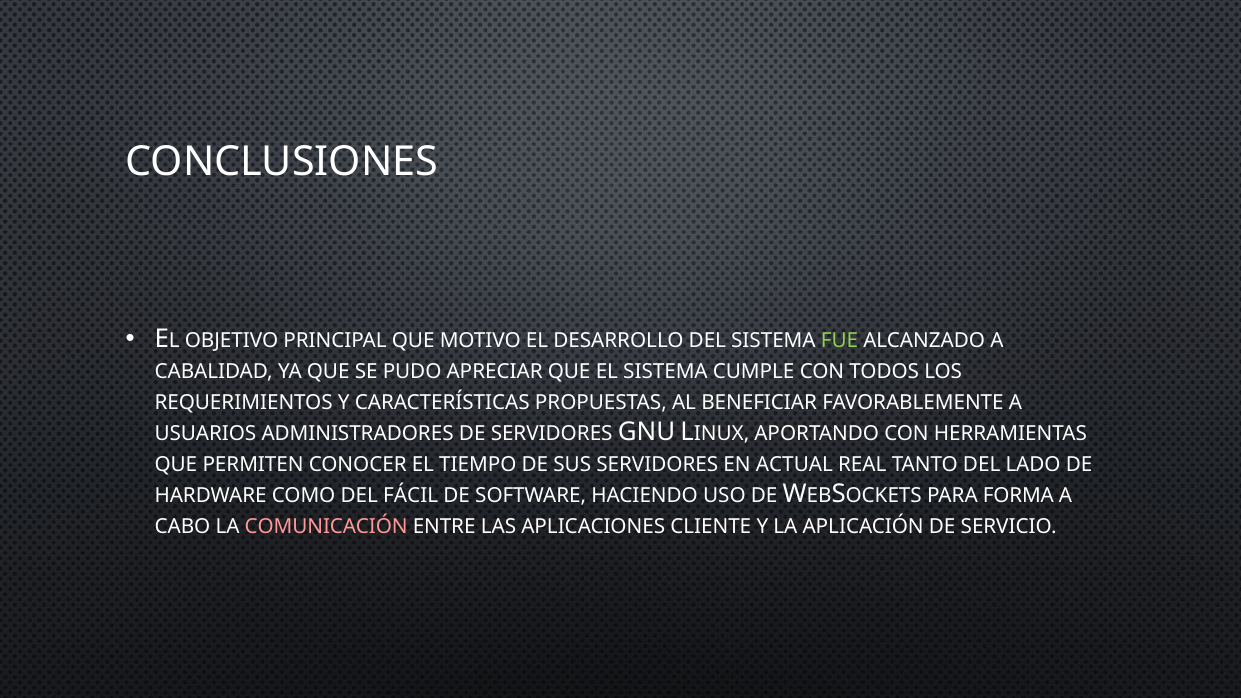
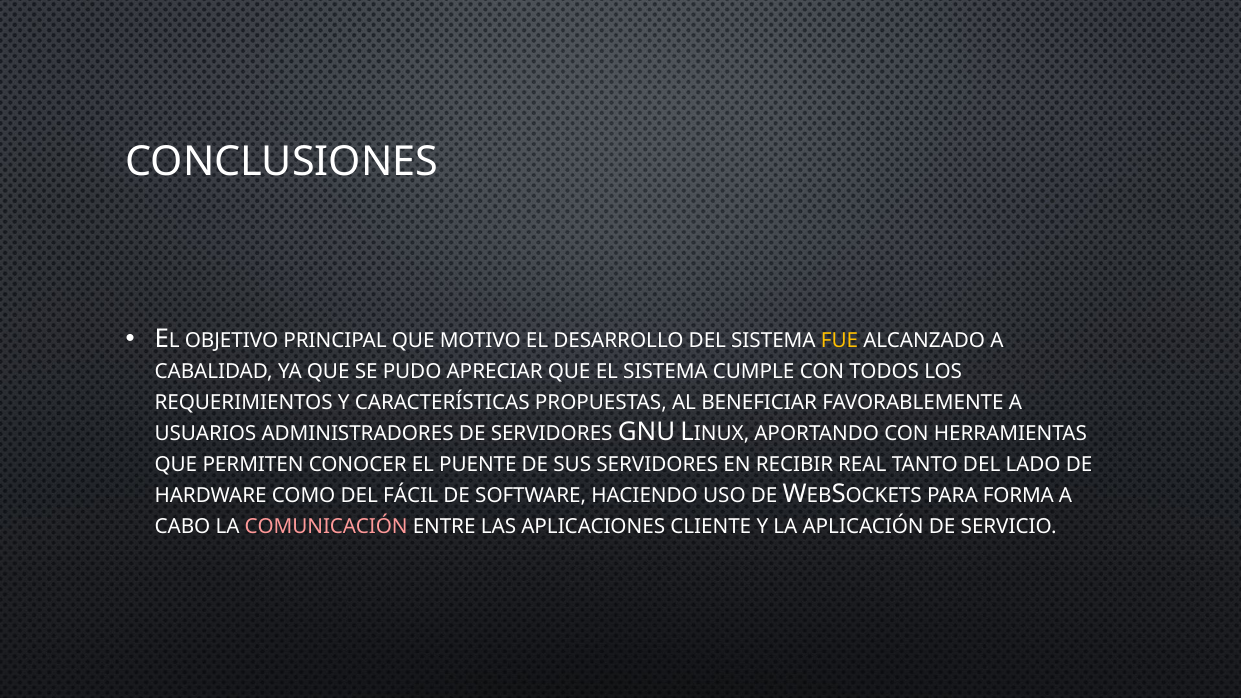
FUE colour: light green -> yellow
TIEMPO: TIEMPO -> PUENTE
ACTUAL: ACTUAL -> RECIBIR
